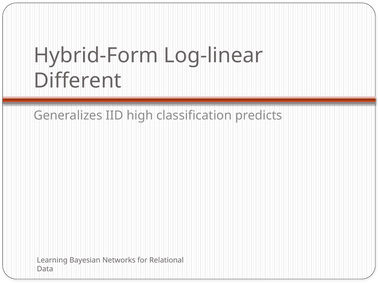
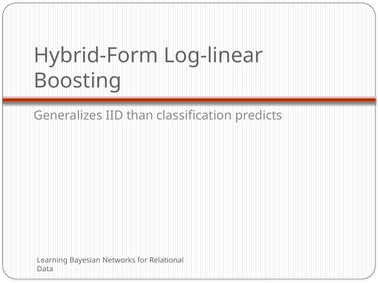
Different: Different -> Boosting
high: high -> than
